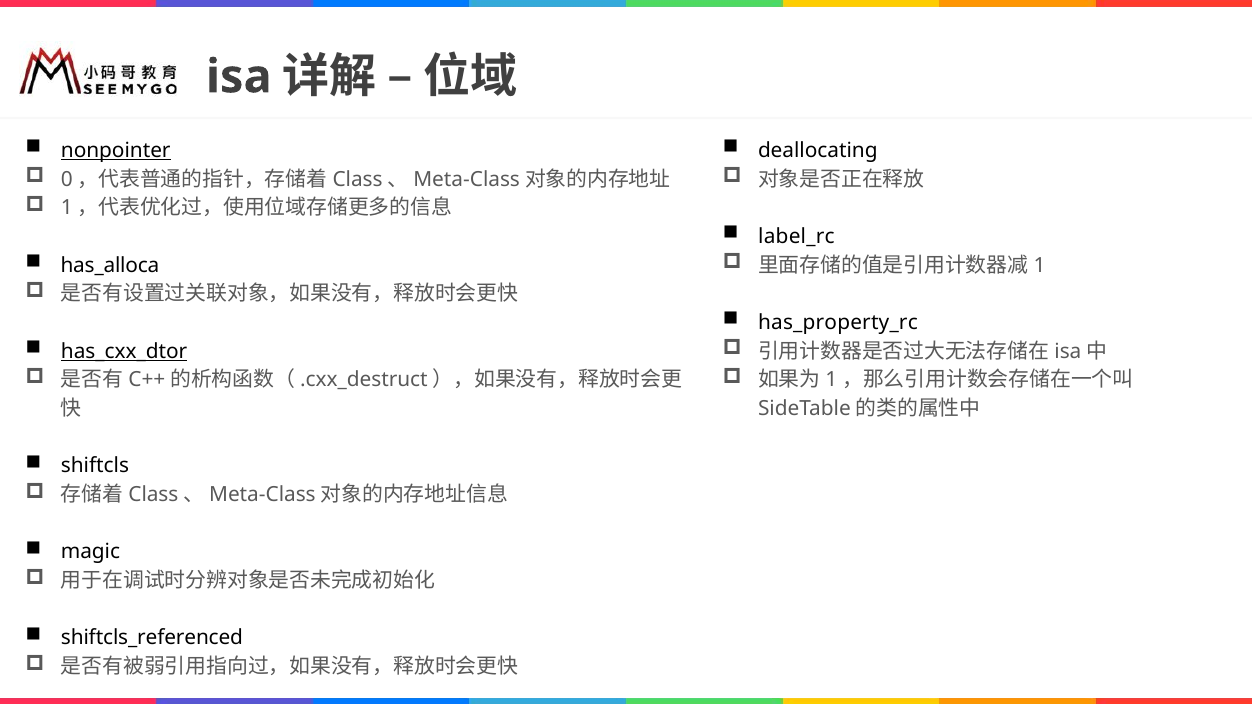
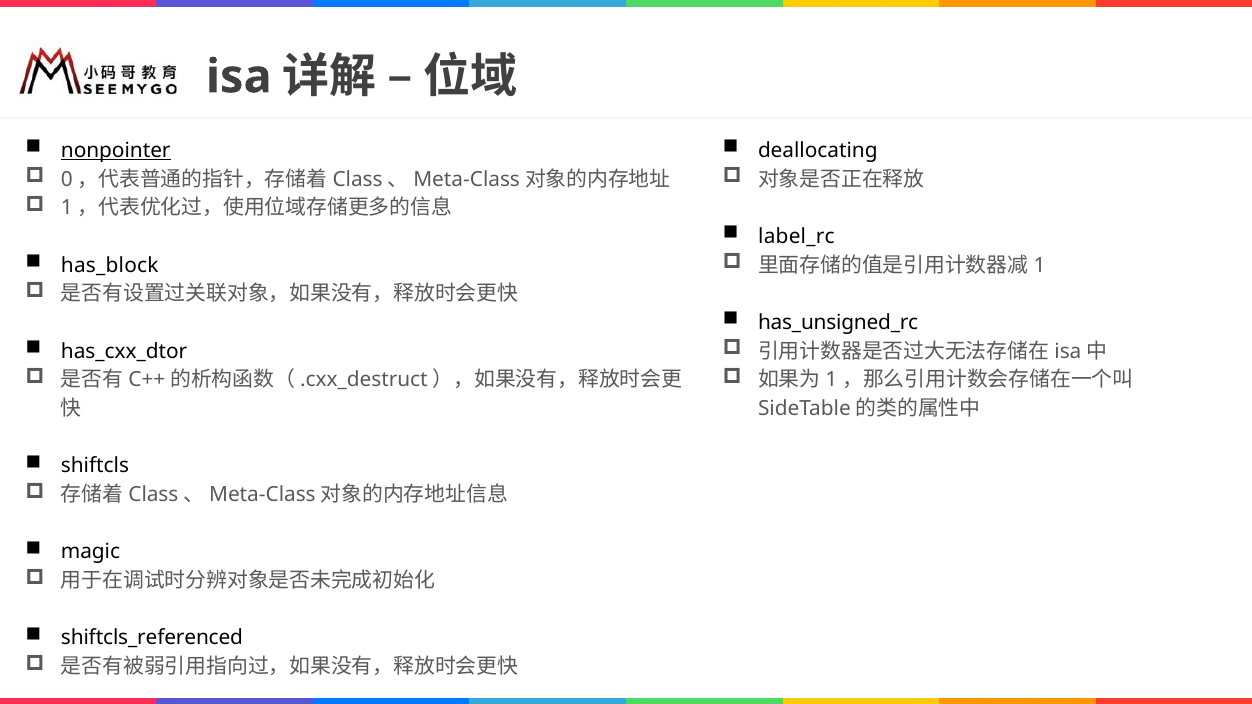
has_alloca: has_alloca -> has_block
has_property_rc: has_property_rc -> has_unsigned_rc
has_cxx_dtor underline: present -> none
